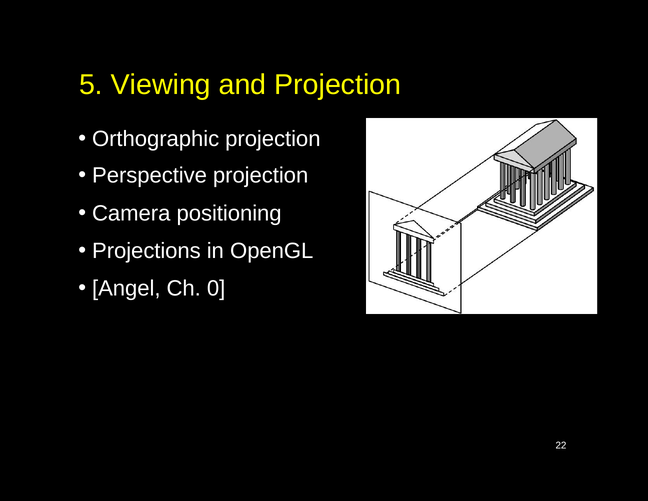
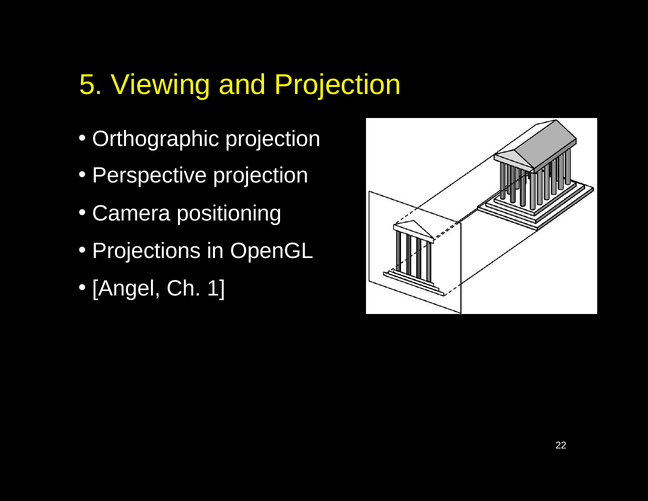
0: 0 -> 1
